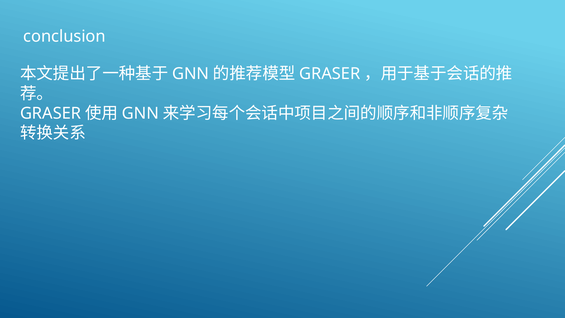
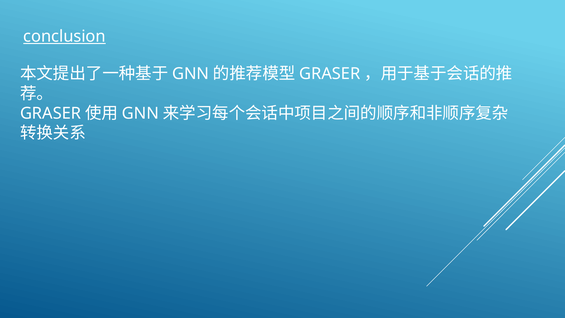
conclusion underline: none -> present
